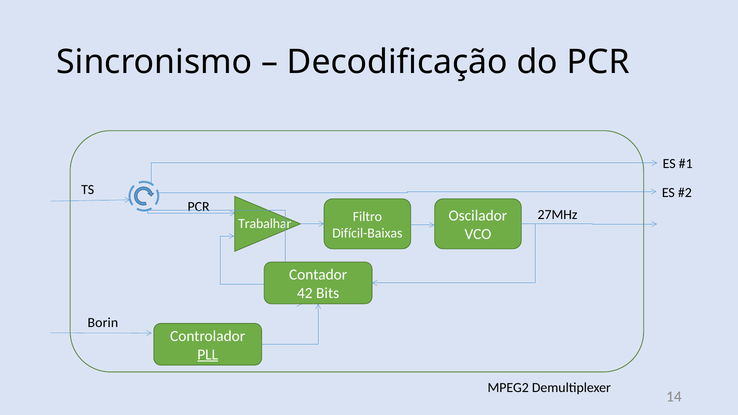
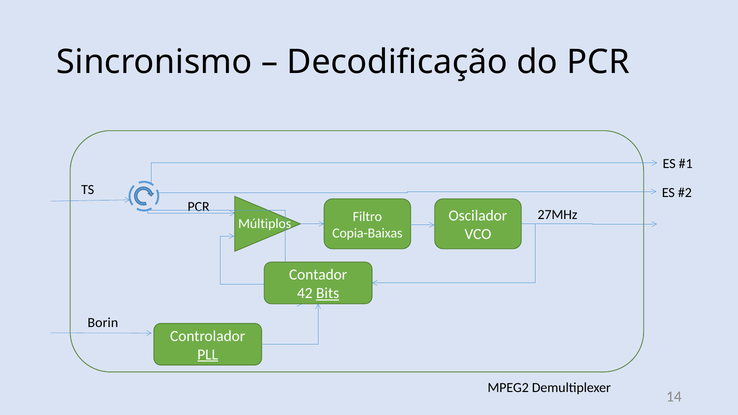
Trabalhar: Trabalhar -> Múltiplos
Difícil-Baixas: Difícil-Baixas -> Copia-Baixas
Bits underline: none -> present
